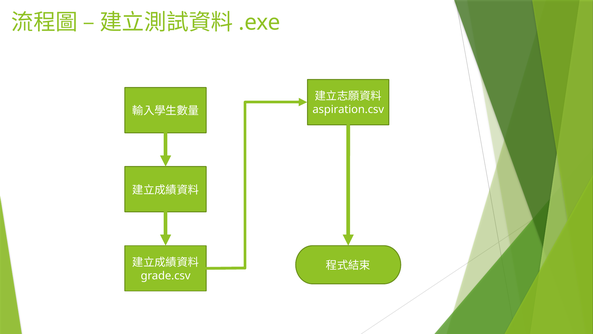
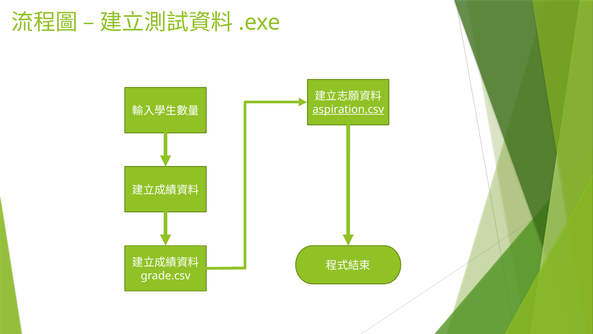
aspiration.csv underline: none -> present
